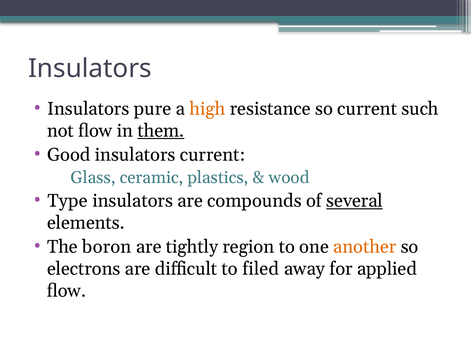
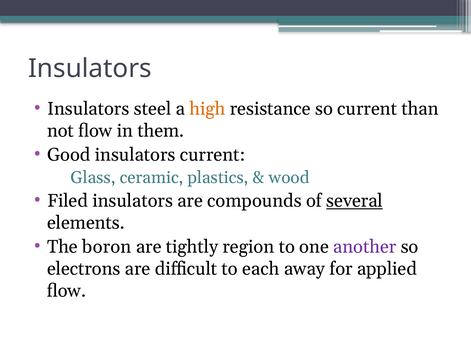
pure: pure -> steel
such: such -> than
them underline: present -> none
Type: Type -> Filed
another colour: orange -> purple
filed: filed -> each
